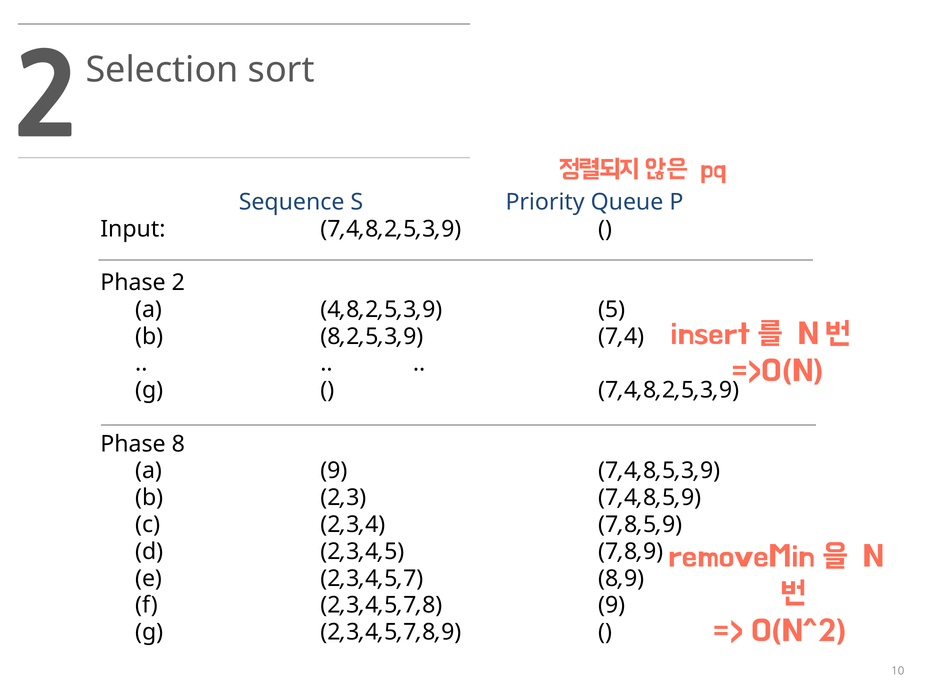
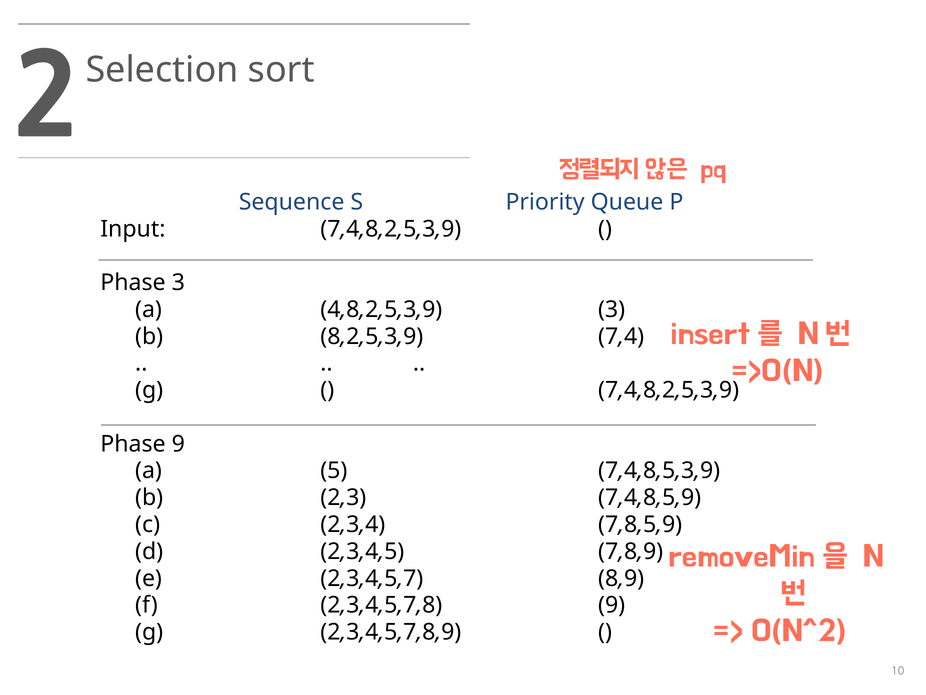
Phase 2: 2 -> 3
4,8,2,5,3,9 5: 5 -> 3
Phase 8: 8 -> 9
a 9: 9 -> 5
